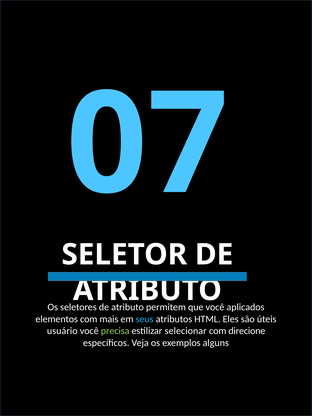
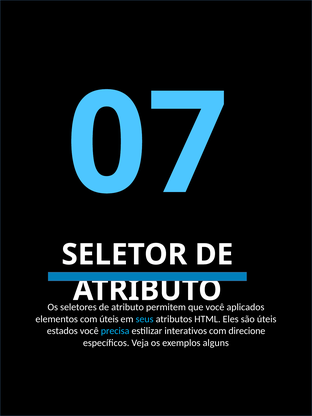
com mais: mais -> úteis
usuário: usuário -> estados
precisa colour: light green -> light blue
selecionar: selecionar -> interativos
